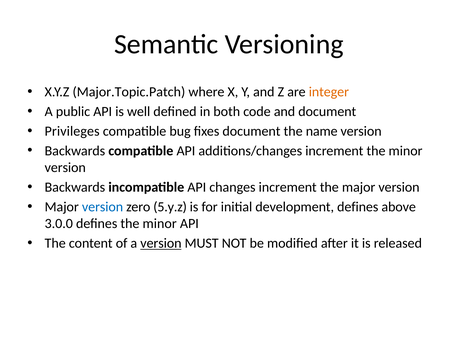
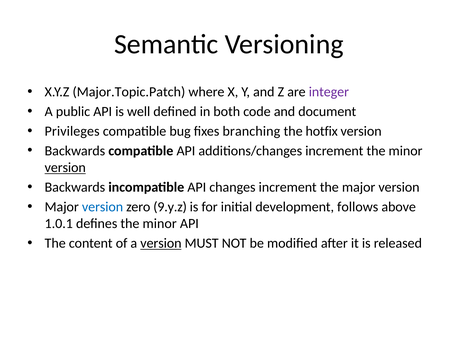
integer colour: orange -> purple
fixes document: document -> branching
name: name -> hotfix
version at (65, 167) underline: none -> present
5.y.z: 5.y.z -> 9.y.z
development defines: defines -> follows
3.0.0: 3.0.0 -> 1.0.1
